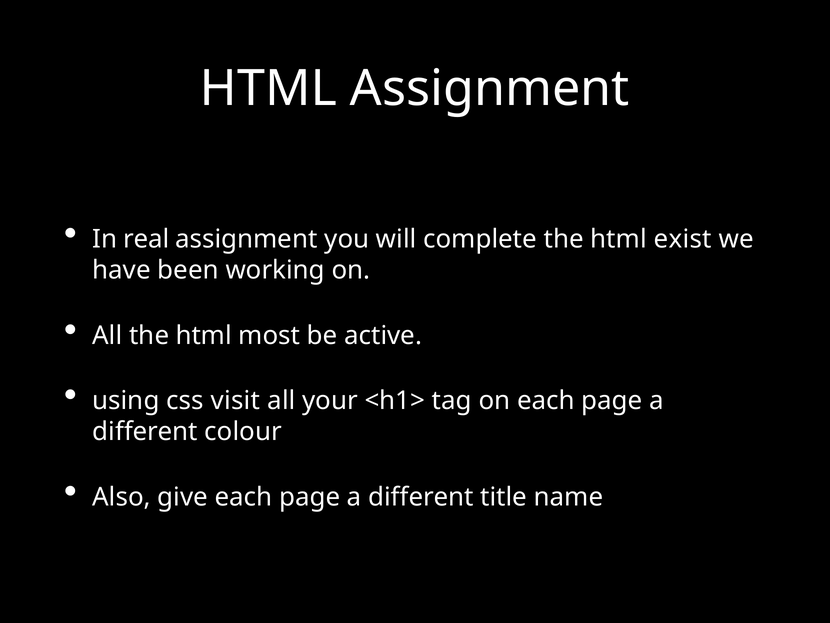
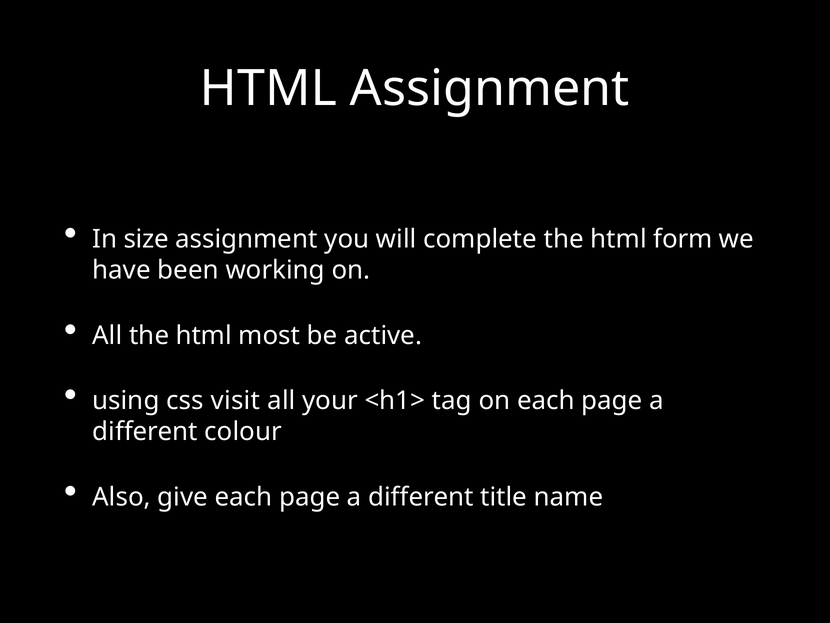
real: real -> size
exist: exist -> form
